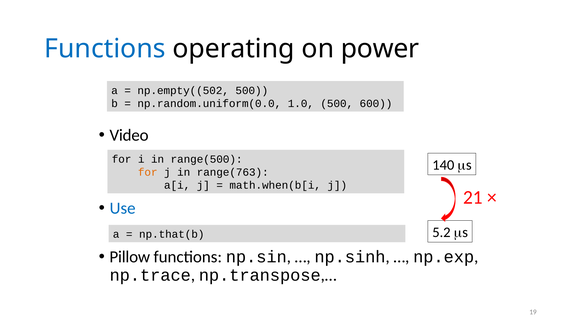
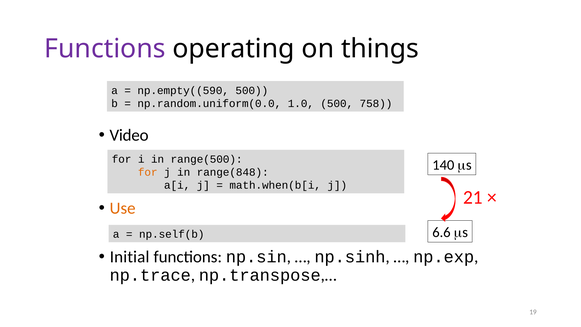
Functions at (105, 49) colour: blue -> purple
power: power -> things
np.empty((502: np.empty((502 -> np.empty((590
600: 600 -> 758
range(763: range(763 -> range(848
Use colour: blue -> orange
5.2: 5.2 -> 6.6
np.that(b: np.that(b -> np.self(b
Pillow: Pillow -> Initial
